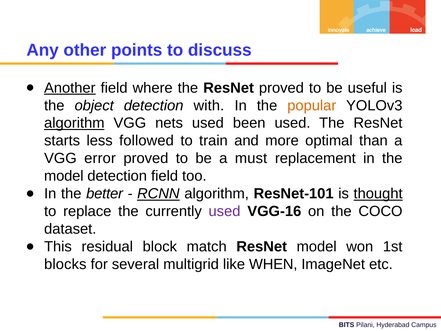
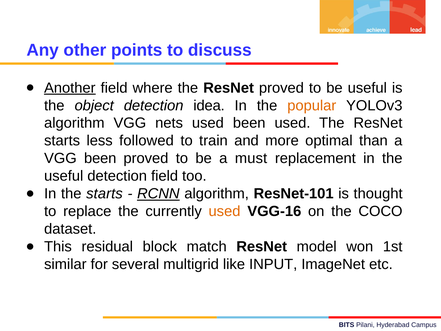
with: with -> idea
algorithm at (74, 123) underline: present -> none
VGG error: error -> been
model at (64, 176): model -> useful
the better: better -> starts
thought underline: present -> none
used at (225, 211) colour: purple -> orange
blocks: blocks -> similar
WHEN: WHEN -> INPUT
